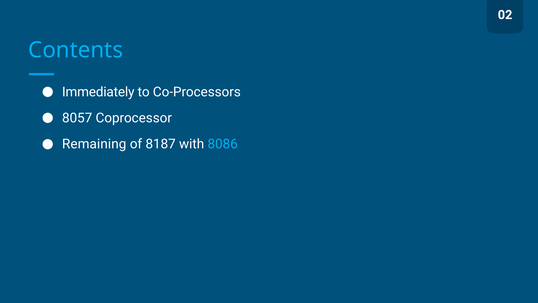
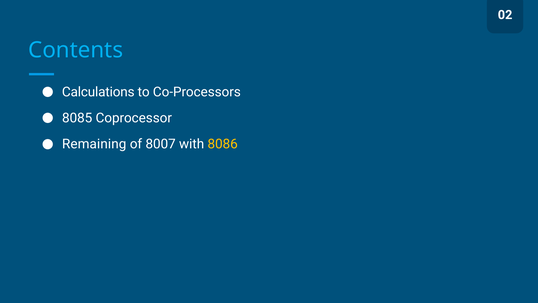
Immediately: Immediately -> Calculations
8057: 8057 -> 8085
8187: 8187 -> 8007
8086 colour: light blue -> yellow
